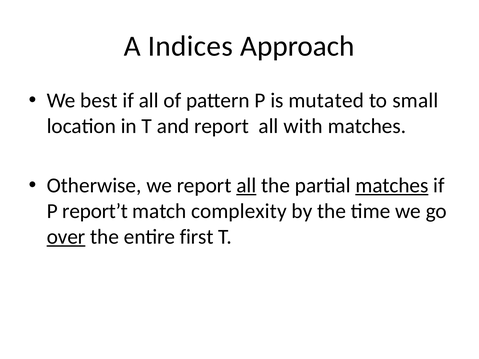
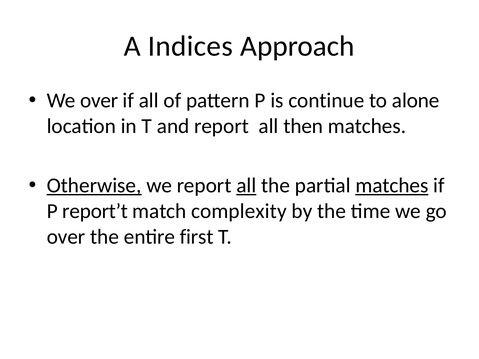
We best: best -> over
mutated: mutated -> continue
small: small -> alone
with: with -> then
Otherwise underline: none -> present
over at (66, 237) underline: present -> none
